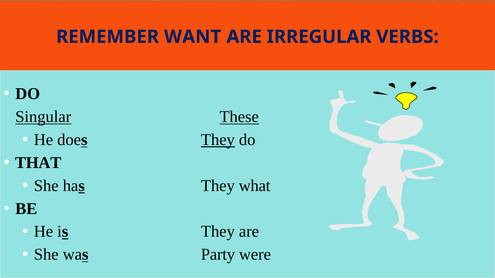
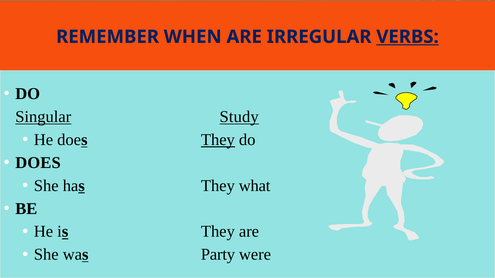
WANT: WANT -> WHEN
VERBS underline: none -> present
These: These -> Study
THAT at (38, 163): THAT -> DOES
